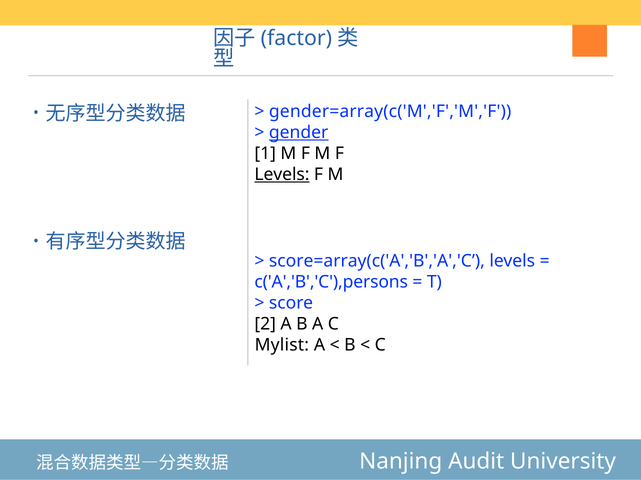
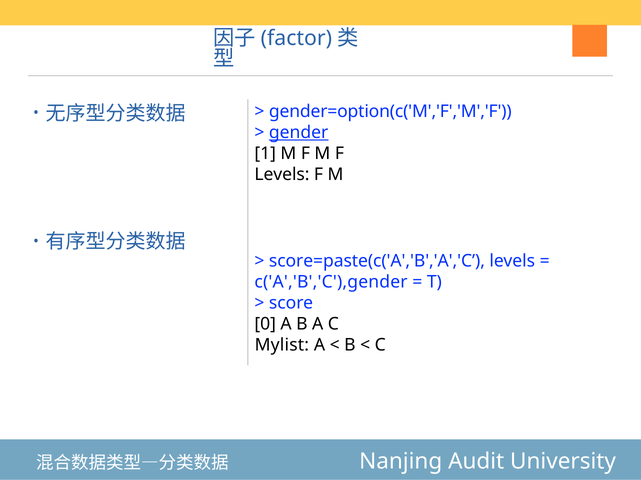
gender=array(c('M','F','M','F: gender=array(c('M','F','M','F -> gender=option(c('M','F','M','F
Levels at (282, 175) underline: present -> none
score=array(c('A','B','A','C: score=array(c('A','B','A','C -> score=paste(c('A','B','A','C
c('A','B','C'),persons: c('A','B','C'),persons -> c('A','B','C'),gender
2: 2 -> 0
